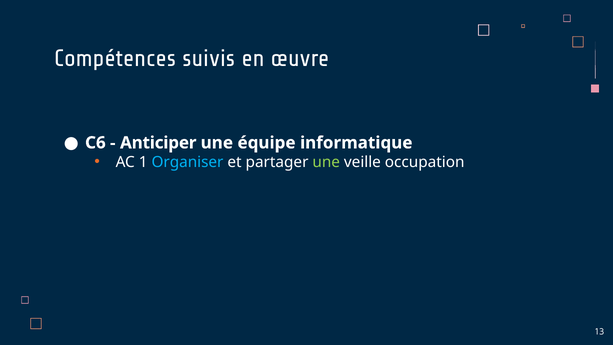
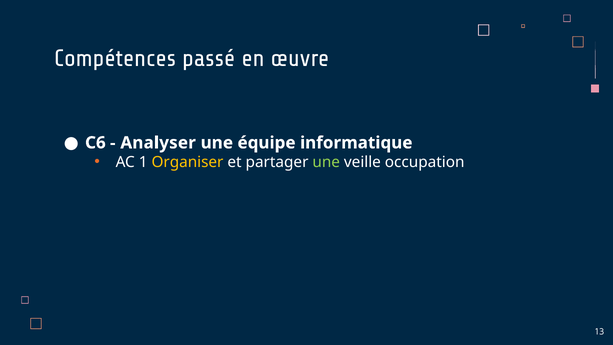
suivis: suivis -> passé
Anticiper: Anticiper -> Analyser
Organiser colour: light blue -> yellow
